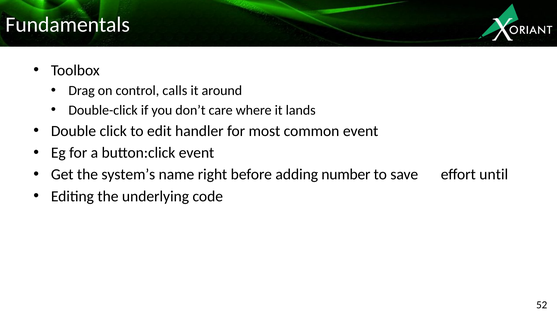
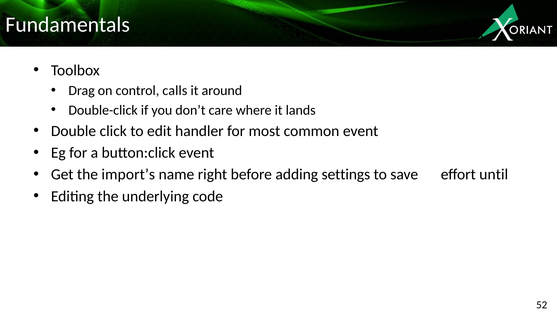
system’s: system’s -> import’s
number: number -> settings
